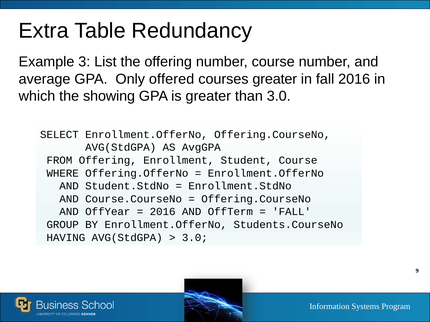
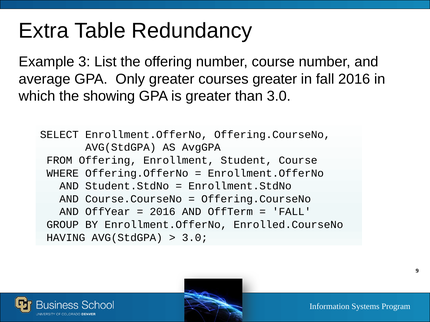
Only offered: offered -> greater
Students.CourseNo: Students.CourseNo -> Enrolled.CourseNo
